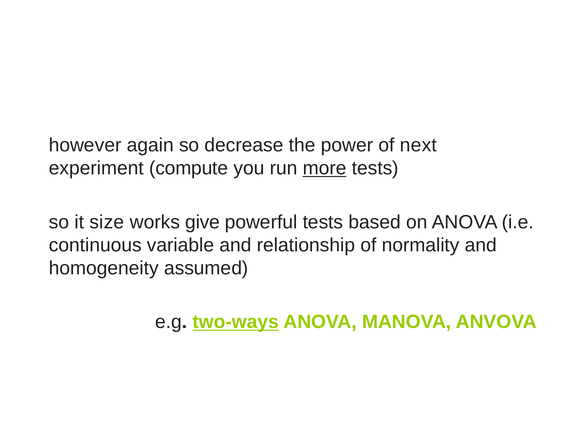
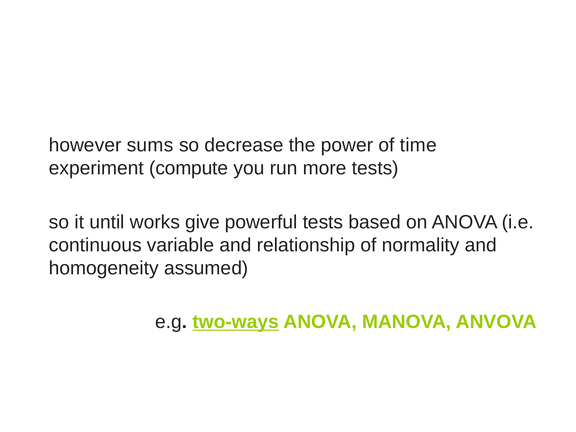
again: again -> sums
next: next -> time
more underline: present -> none
size: size -> until
